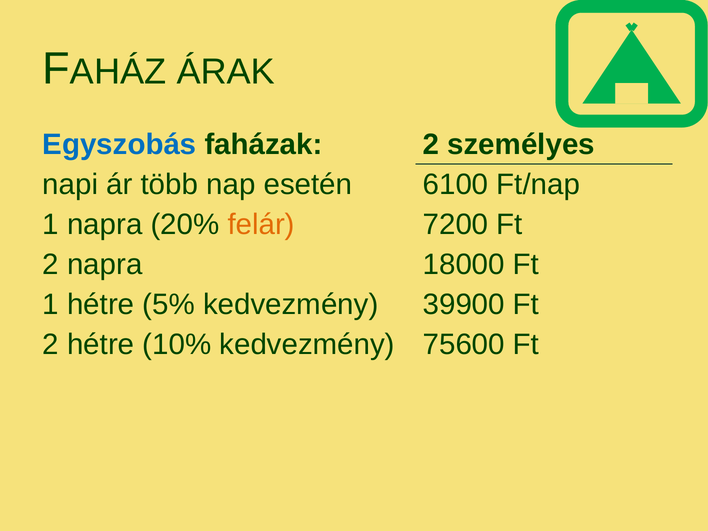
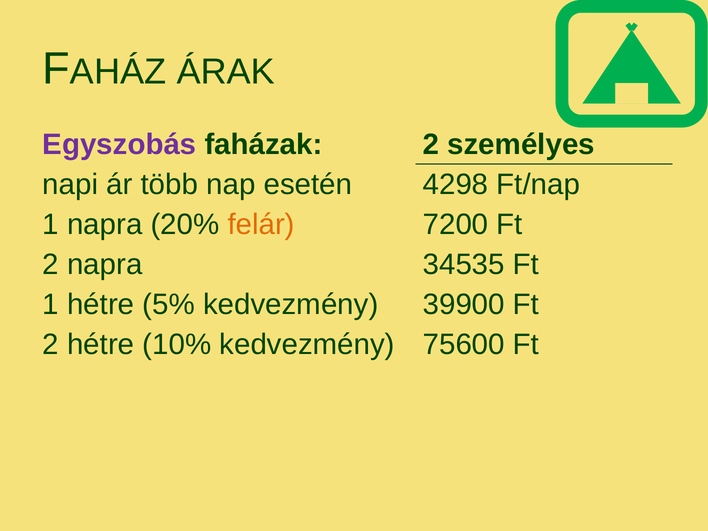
Egyszobás colour: blue -> purple
6100: 6100 -> 4298
18000: 18000 -> 34535
